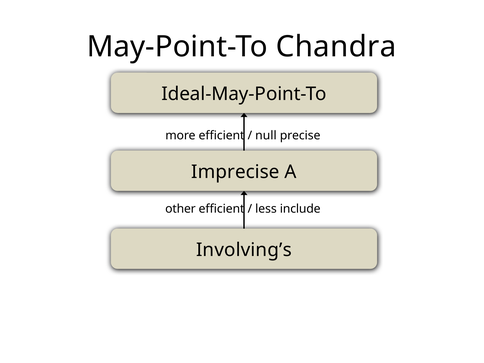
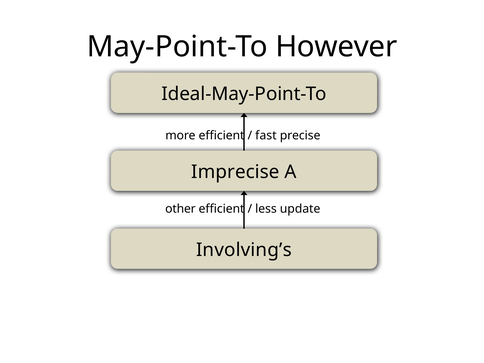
Chandra: Chandra -> However
null: null -> fast
include: include -> update
